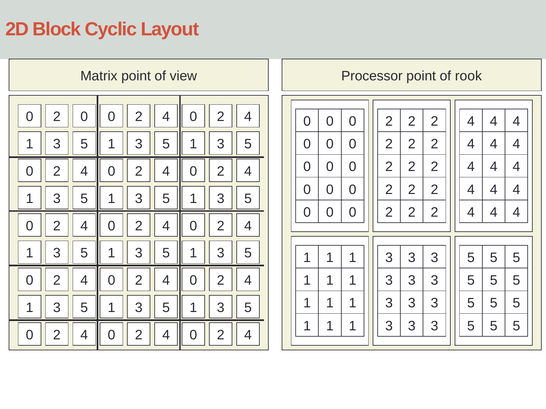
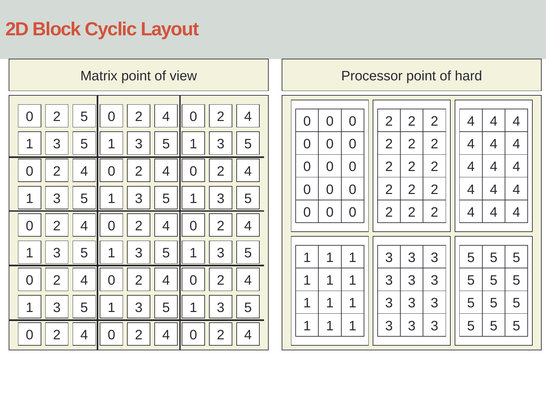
rook: rook -> hard
0 2 0: 0 -> 5
